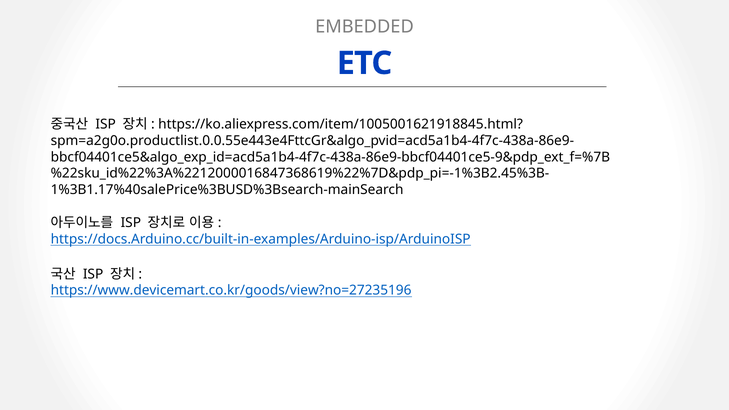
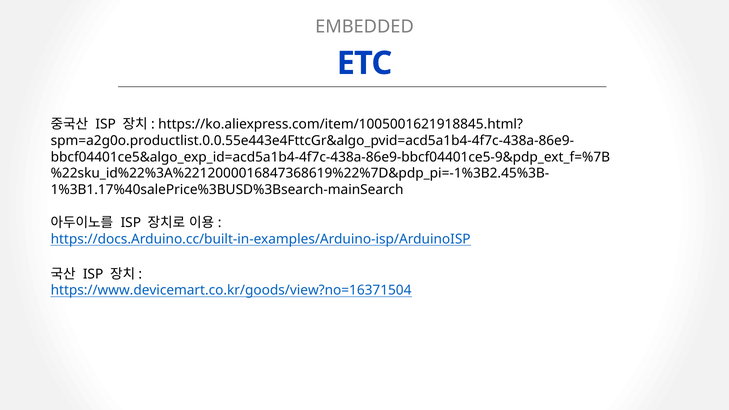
https://www.devicemart.co.kr/goods/view?no=27235196: https://www.devicemart.co.kr/goods/view?no=27235196 -> https://www.devicemart.co.kr/goods/view?no=16371504
